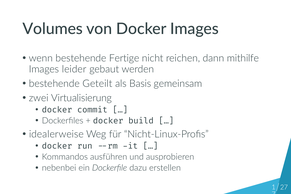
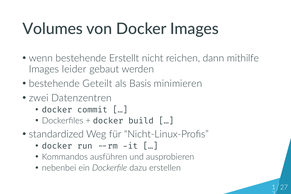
Fertige: Fertige -> Erstellt
gemeinsam: gemeinsam -> minimieren
Virtualisierung: Virtualisierung -> Datenzentren
idealerweise: idealerweise -> standardized
